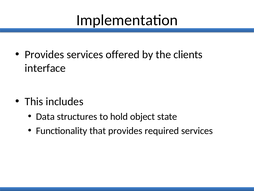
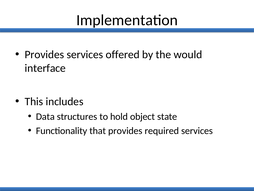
clients: clients -> would
